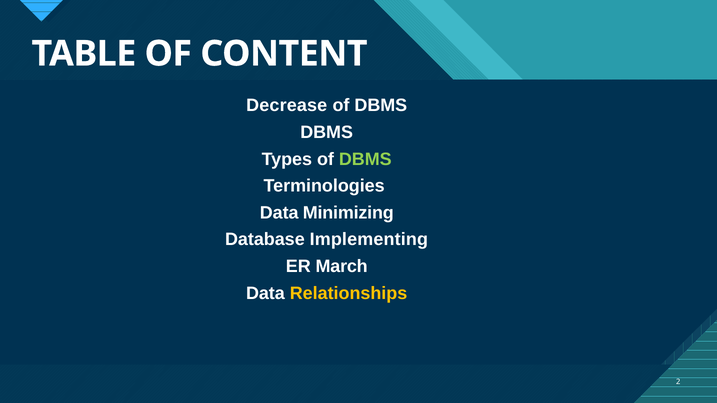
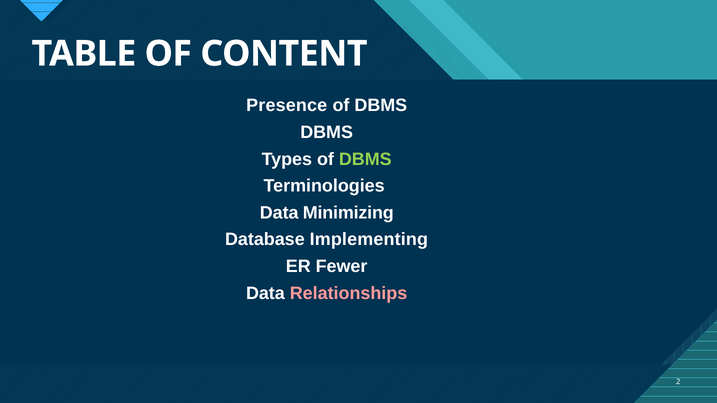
Decrease: Decrease -> Presence
March: March -> Fewer
Relationships colour: yellow -> pink
